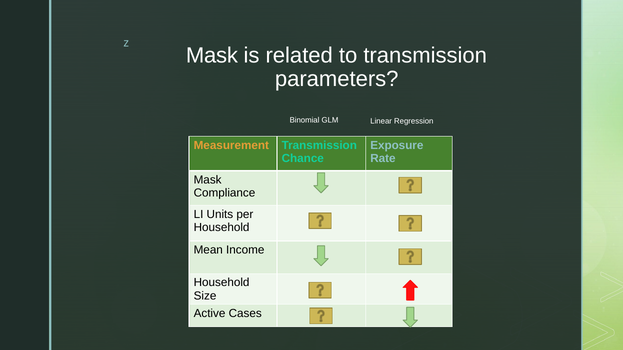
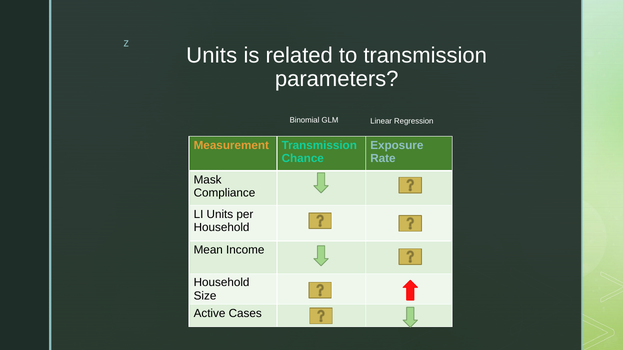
Mask at (212, 55): Mask -> Units
